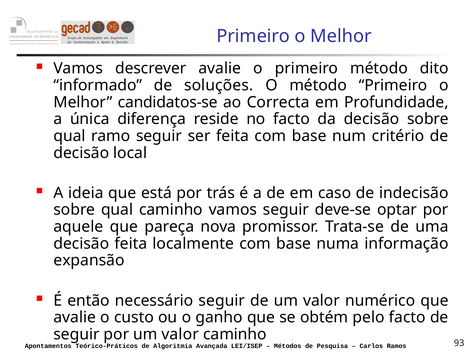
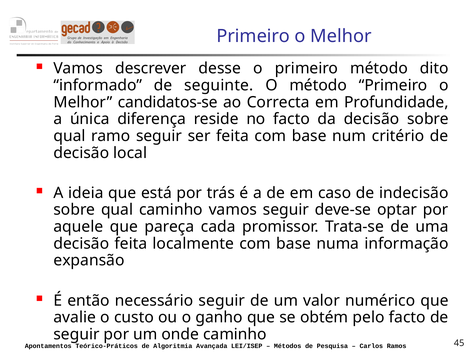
descrever avalie: avalie -> desse
soluções: soluções -> seguinte
nova: nova -> cada
por um valor: valor -> onde
93: 93 -> 45
